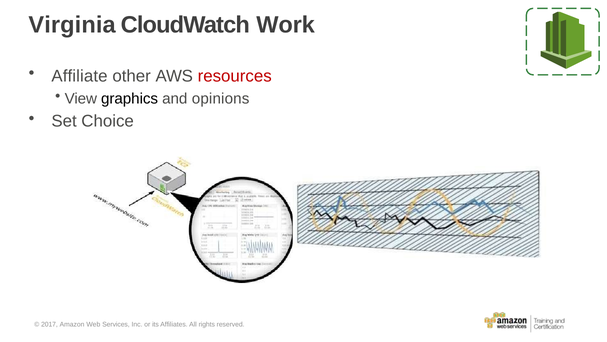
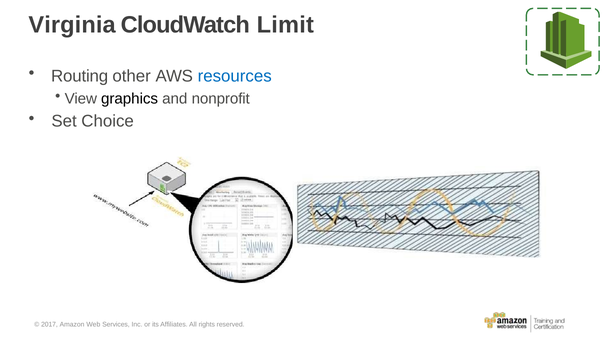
Work: Work -> Limit
Affiliate: Affiliate -> Routing
resources colour: red -> blue
opinions: opinions -> nonprofit
